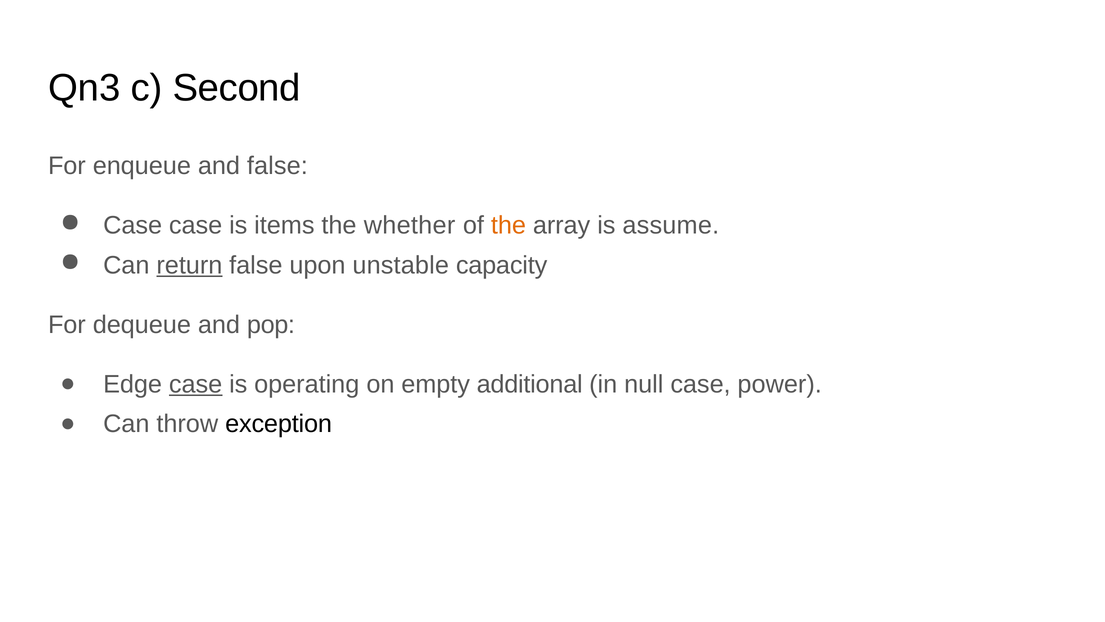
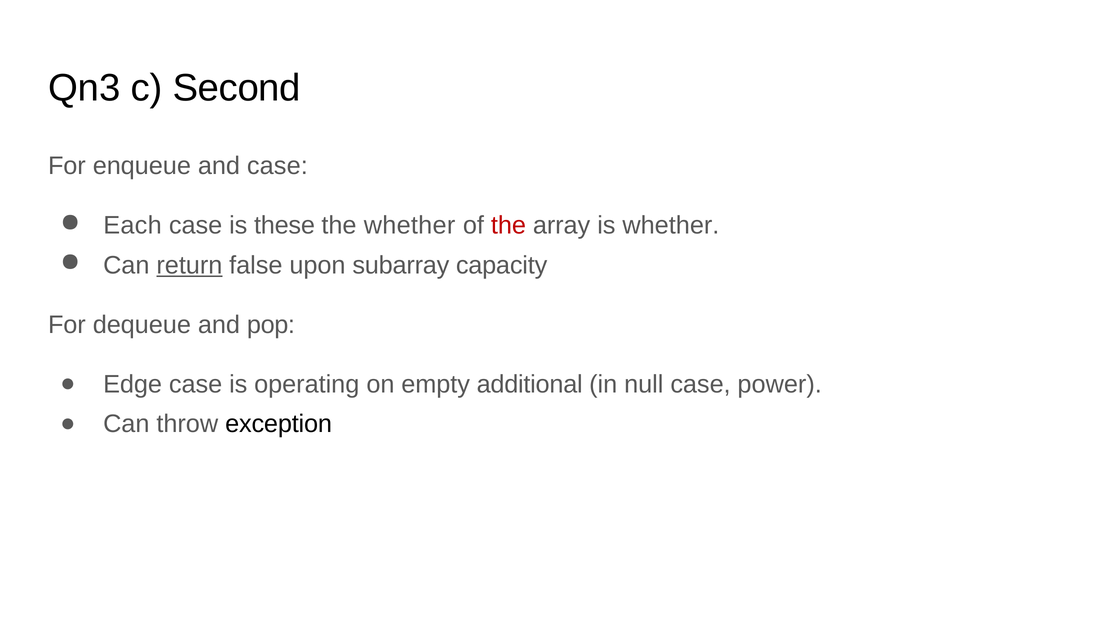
and false: false -> case
Case at (133, 225): Case -> Each
items: items -> these
the at (508, 225) colour: orange -> red
is assume: assume -> whether
unstable: unstable -> subarray
case at (196, 384) underline: present -> none
